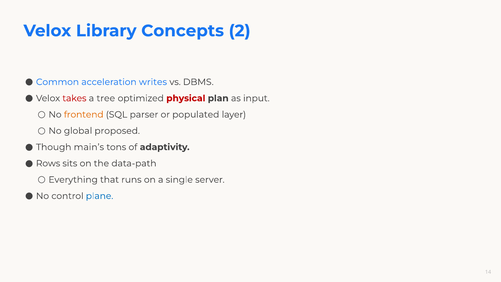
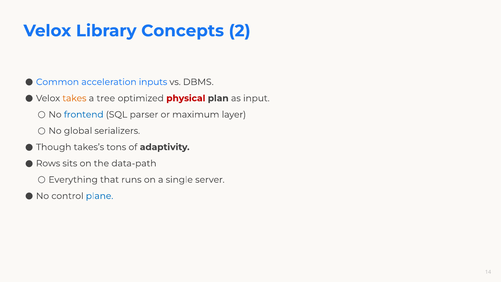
writes: writes -> inputs
takes colour: red -> orange
frontend colour: orange -> blue
populated: populated -> maximum
proposed: proposed -> serializers
main’s: main’s -> takes’s
